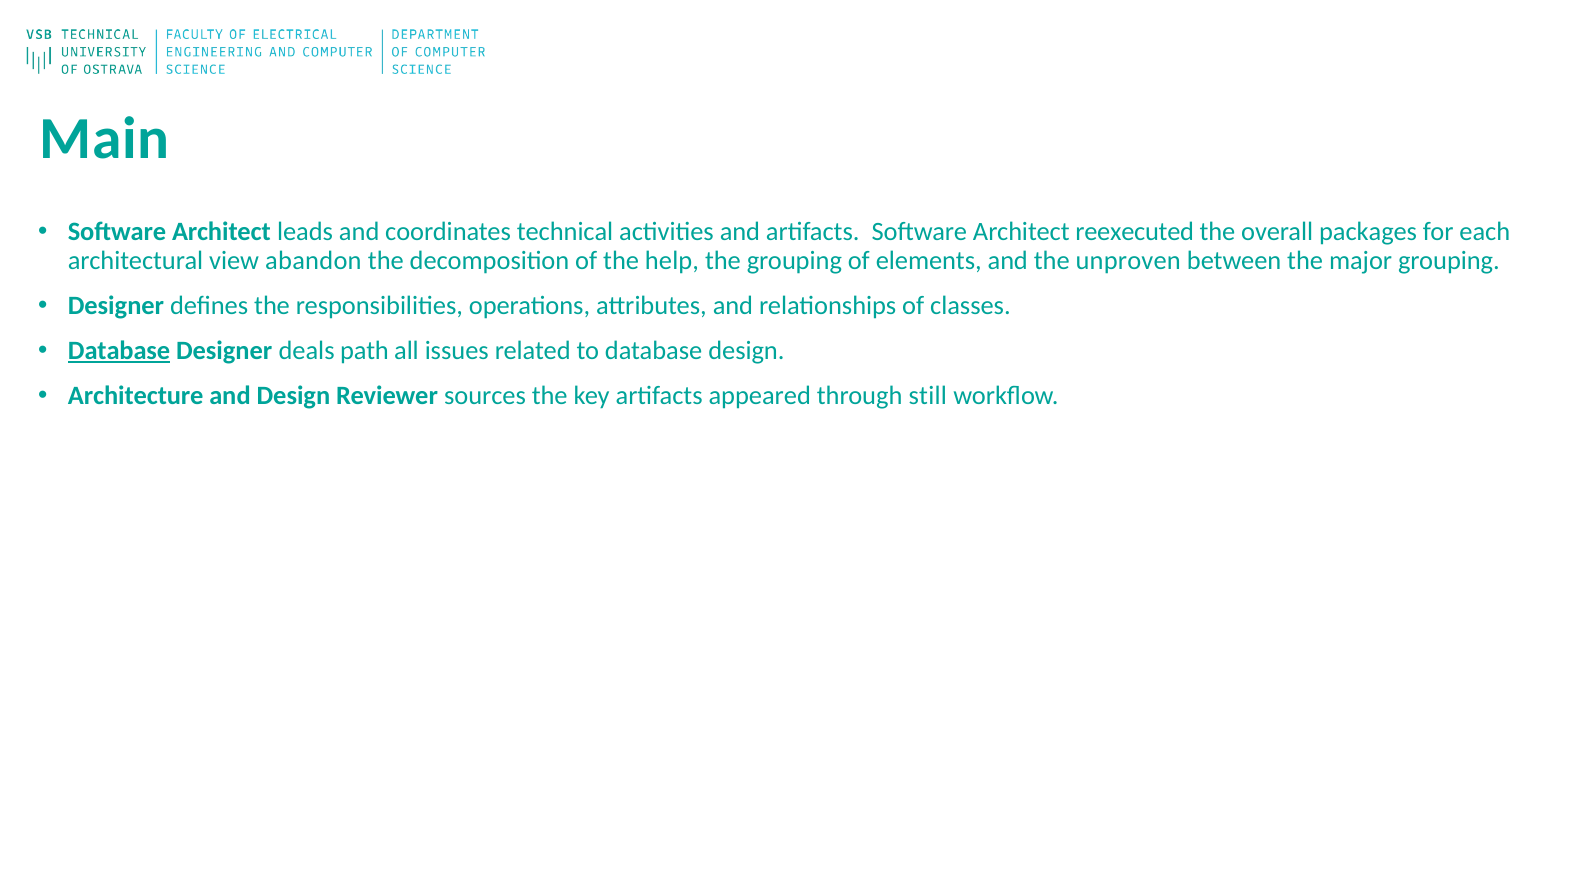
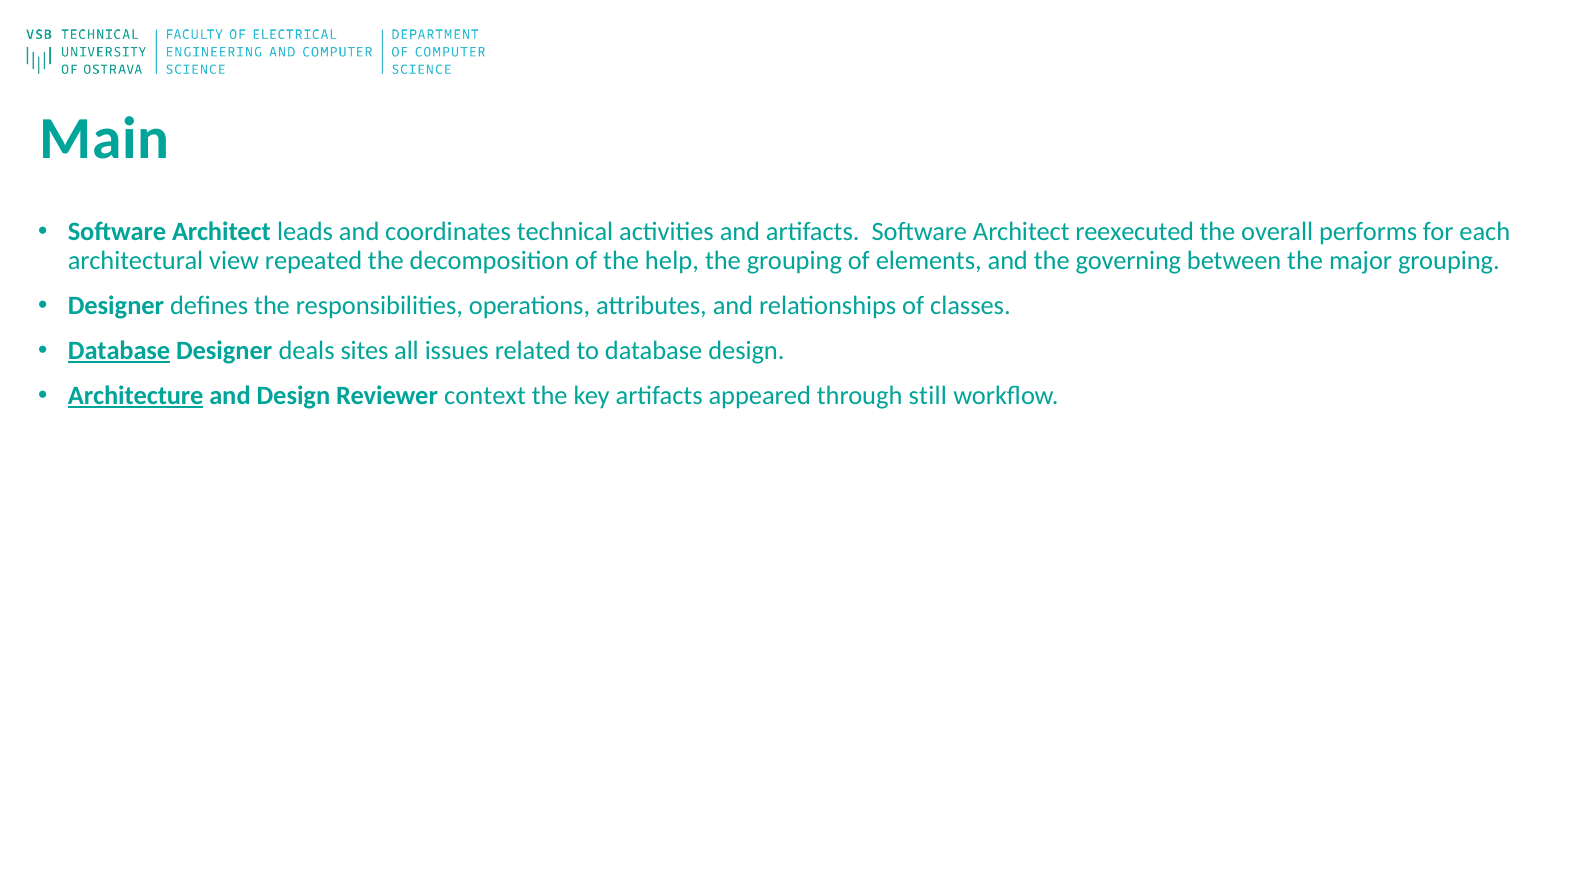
packages: packages -> performs
abandon: abandon -> repeated
unproven: unproven -> governing
path: path -> sites
Architecture underline: none -> present
sources: sources -> context
